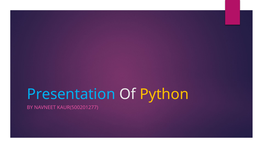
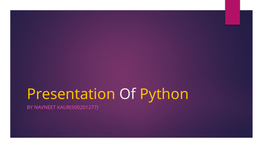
Presentation colour: light blue -> yellow
